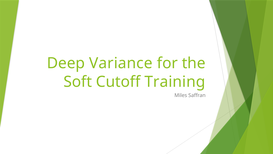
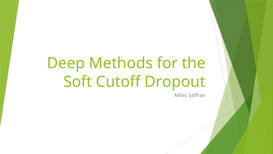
Variance: Variance -> Methods
Training: Training -> Dropout
